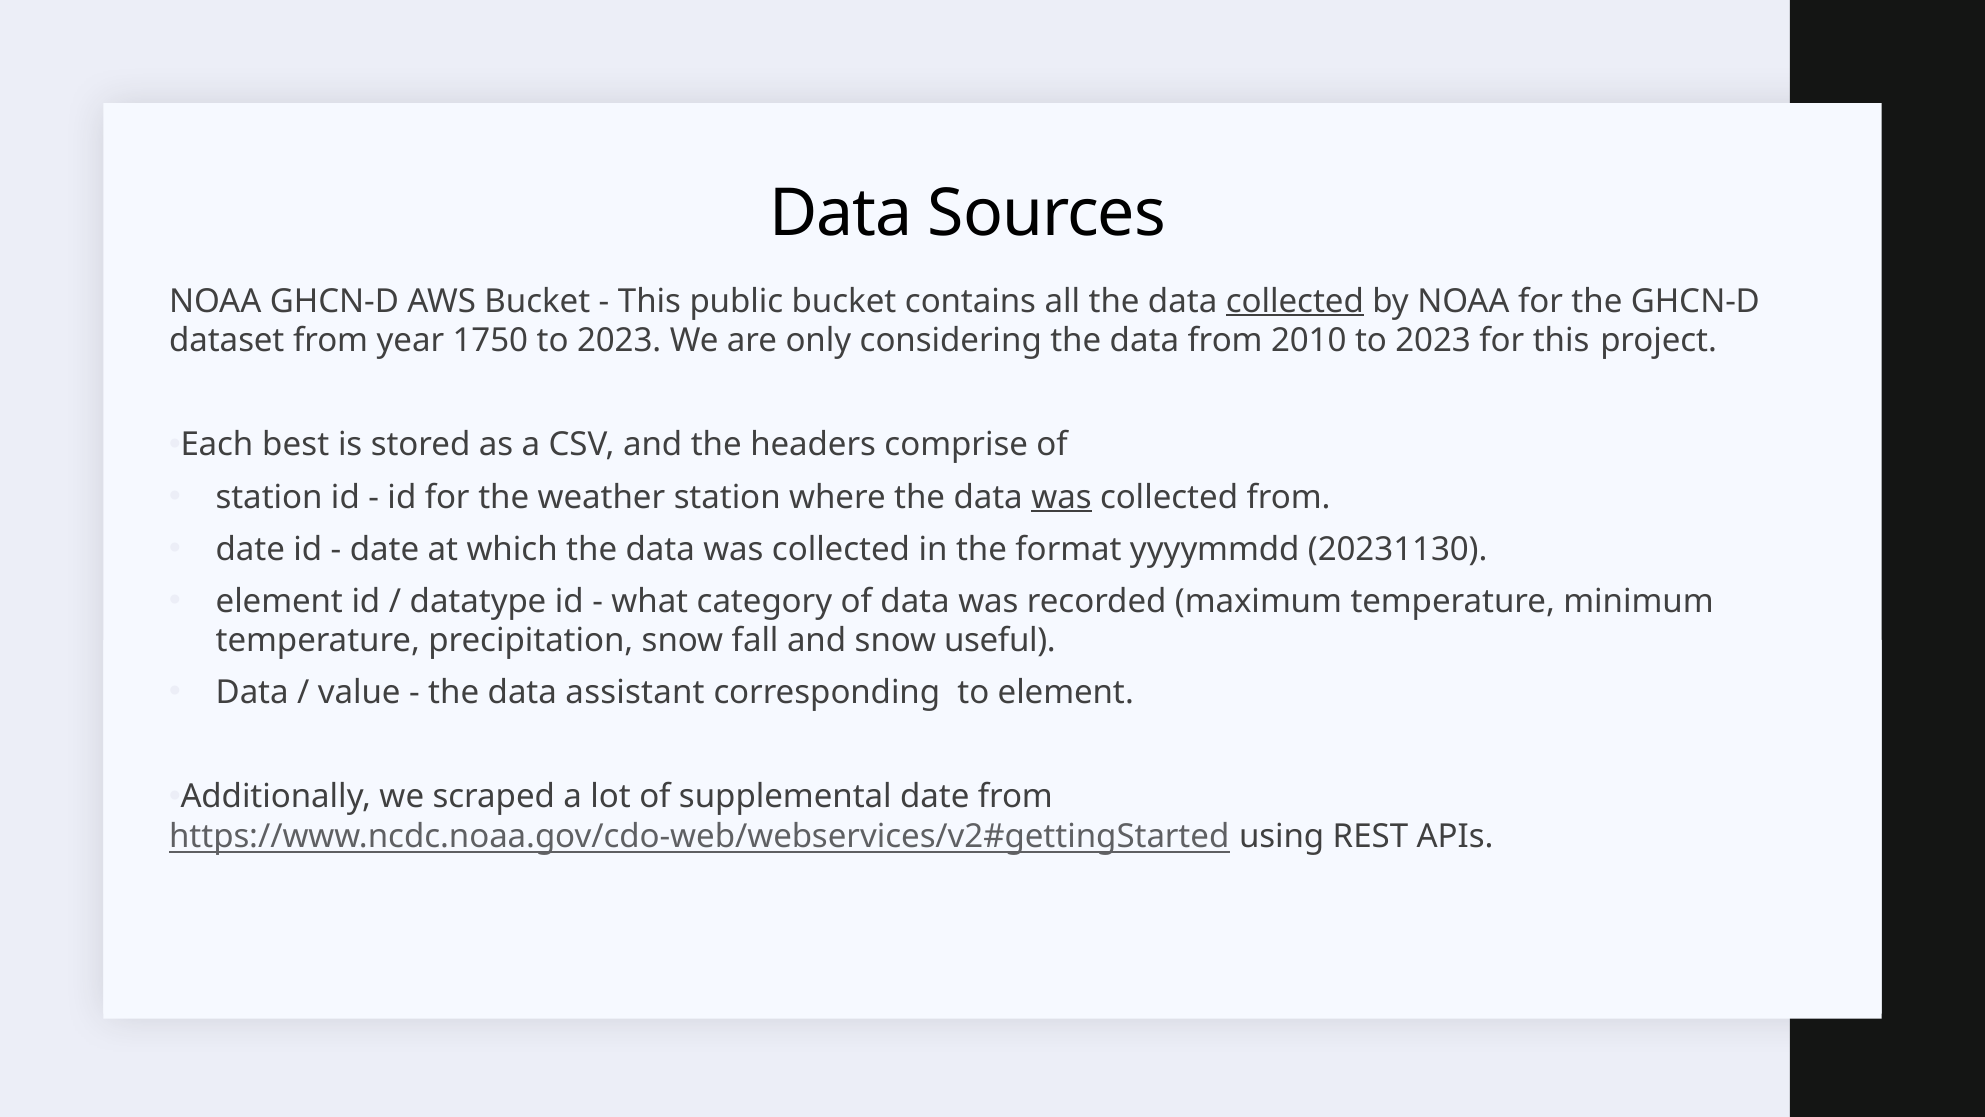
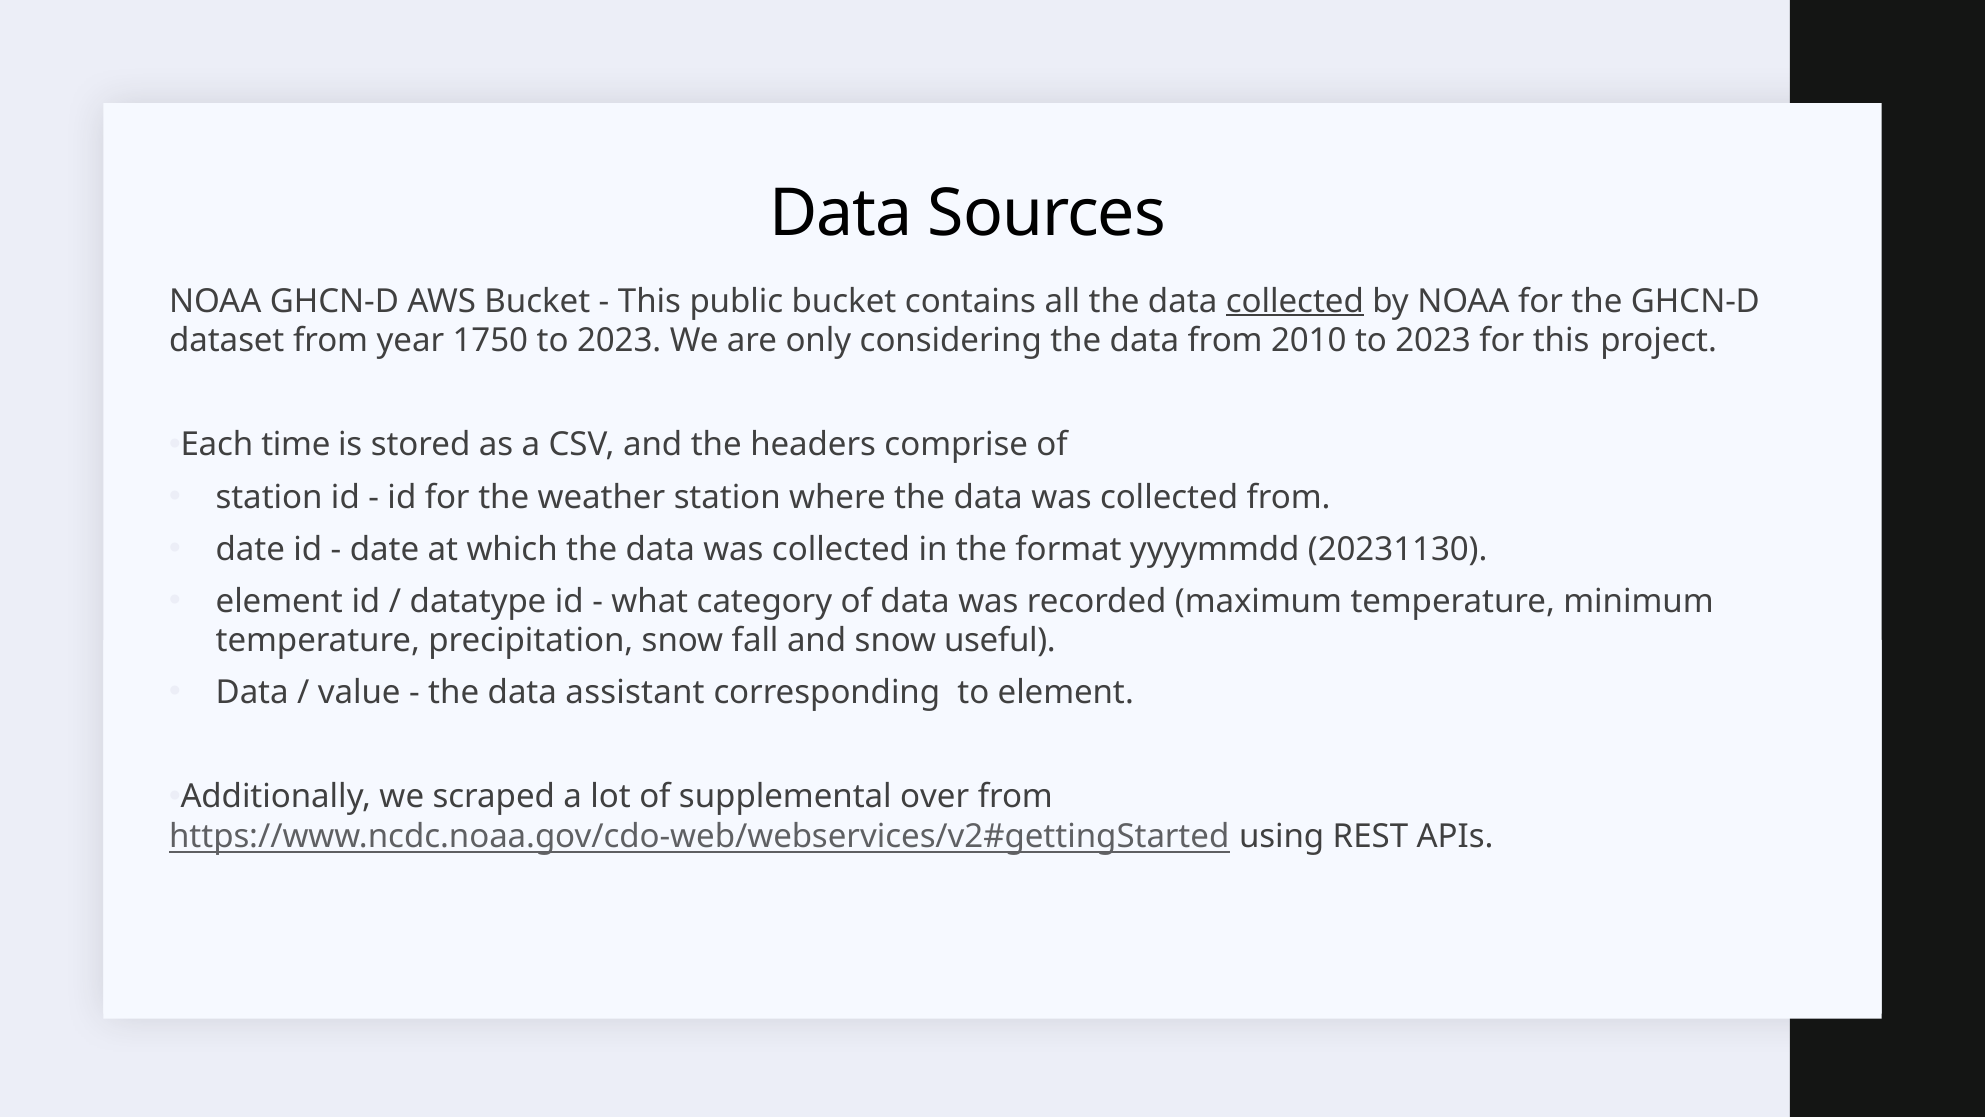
best: best -> time
was at (1062, 497) underline: present -> none
supplemental date: date -> over
